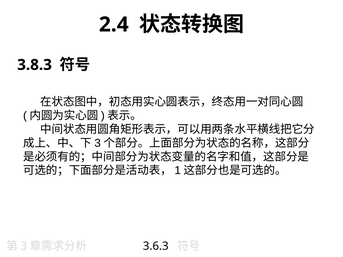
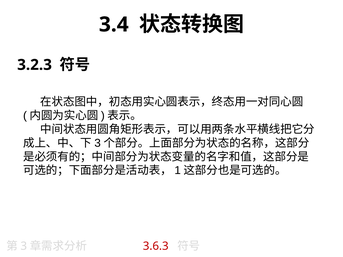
2.4: 2.4 -> 3.4
3.8.3: 3.8.3 -> 3.2.3
3.6.3 colour: black -> red
